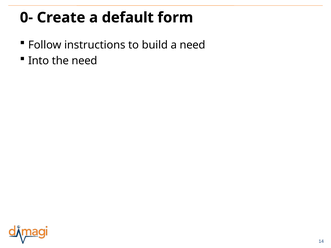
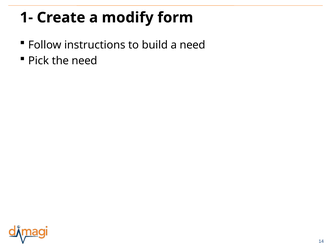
0-: 0- -> 1-
default: default -> modify
Into: Into -> Pick
